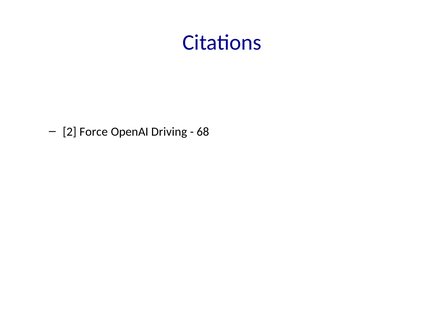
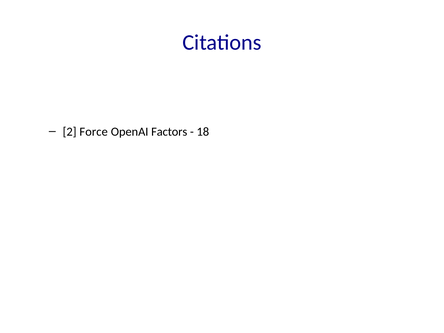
Driving: Driving -> Factors
68: 68 -> 18
